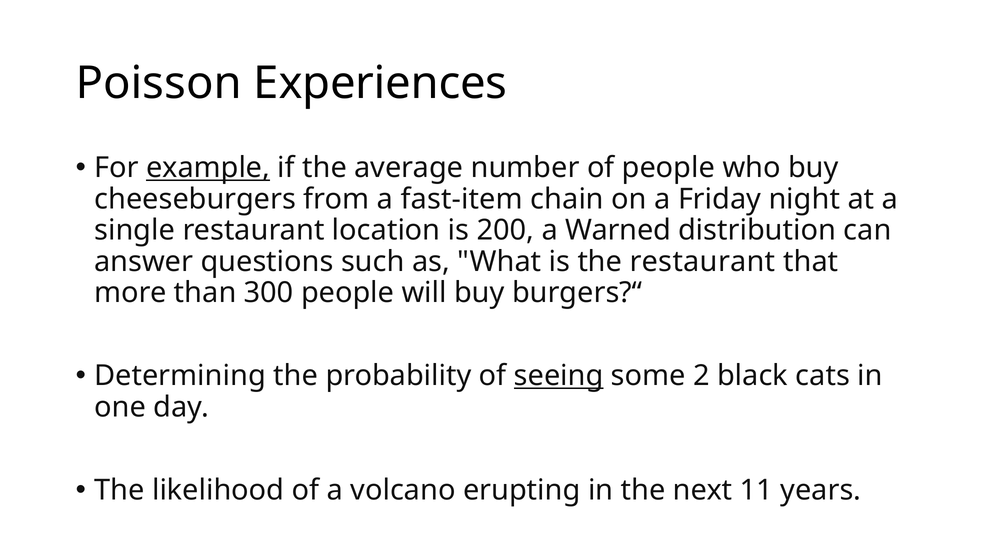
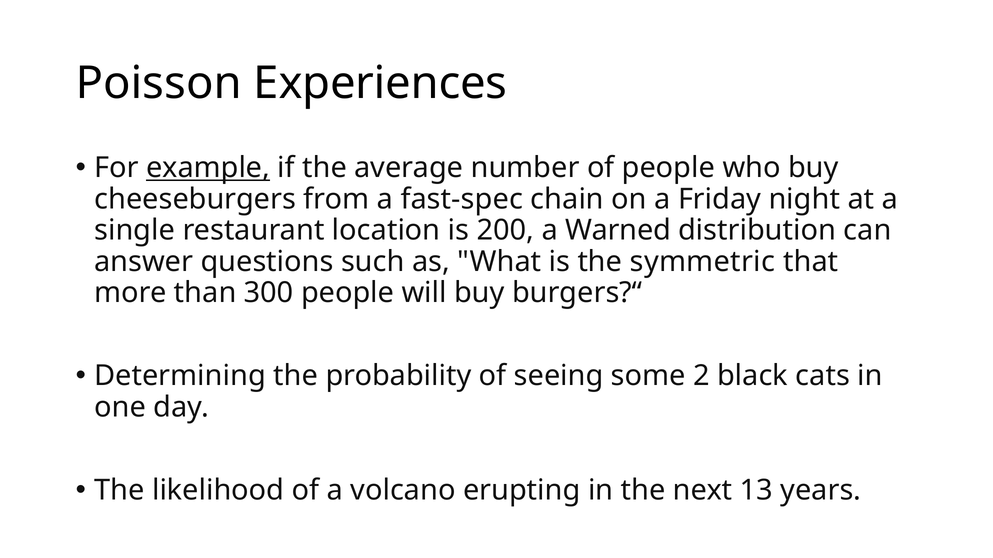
fast-item: fast-item -> fast-spec
the restaurant: restaurant -> symmetric
seeing underline: present -> none
11: 11 -> 13
